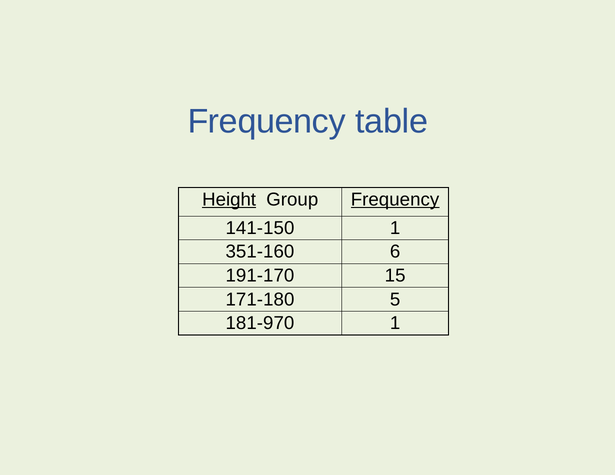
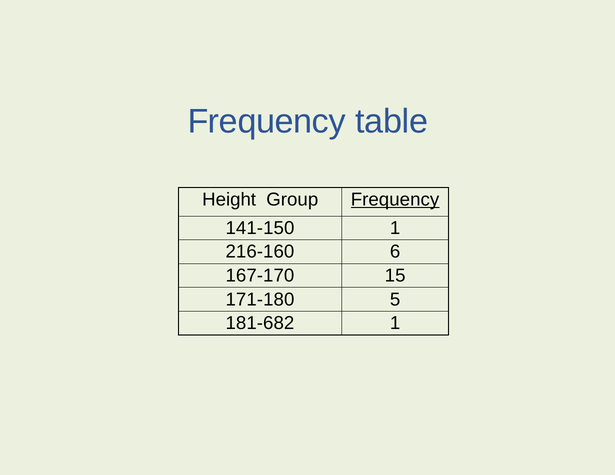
Height underline: present -> none
351-160: 351-160 -> 216-160
191-170: 191-170 -> 167-170
181-970: 181-970 -> 181-682
